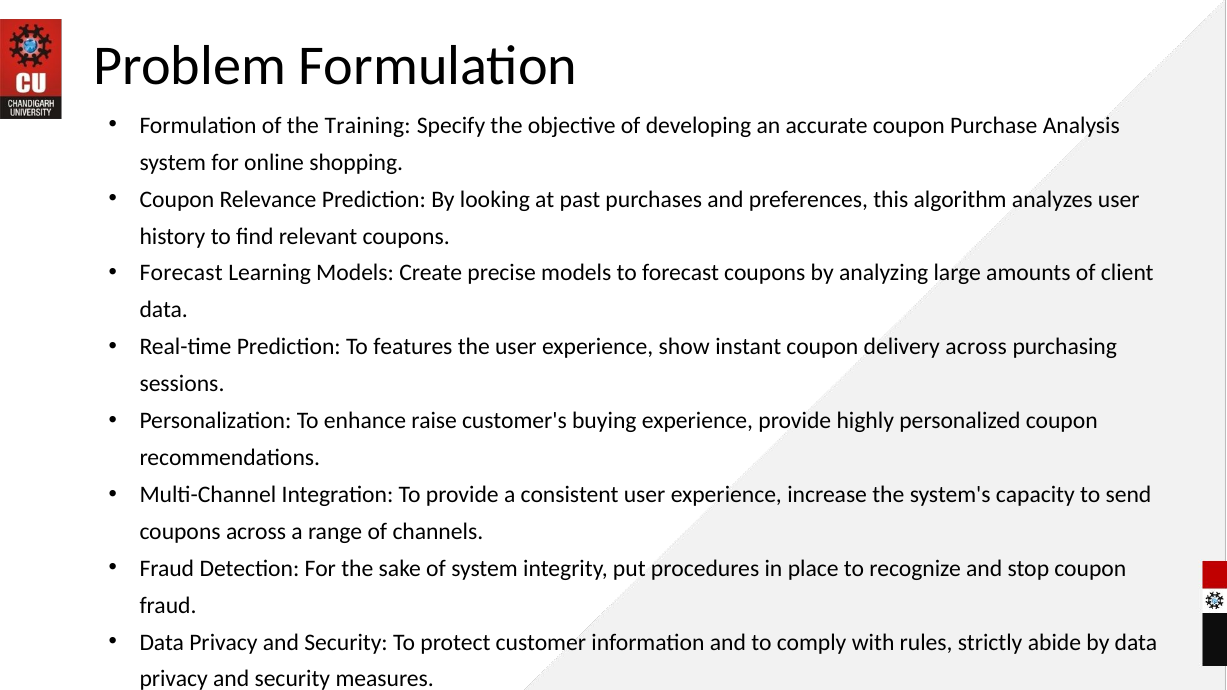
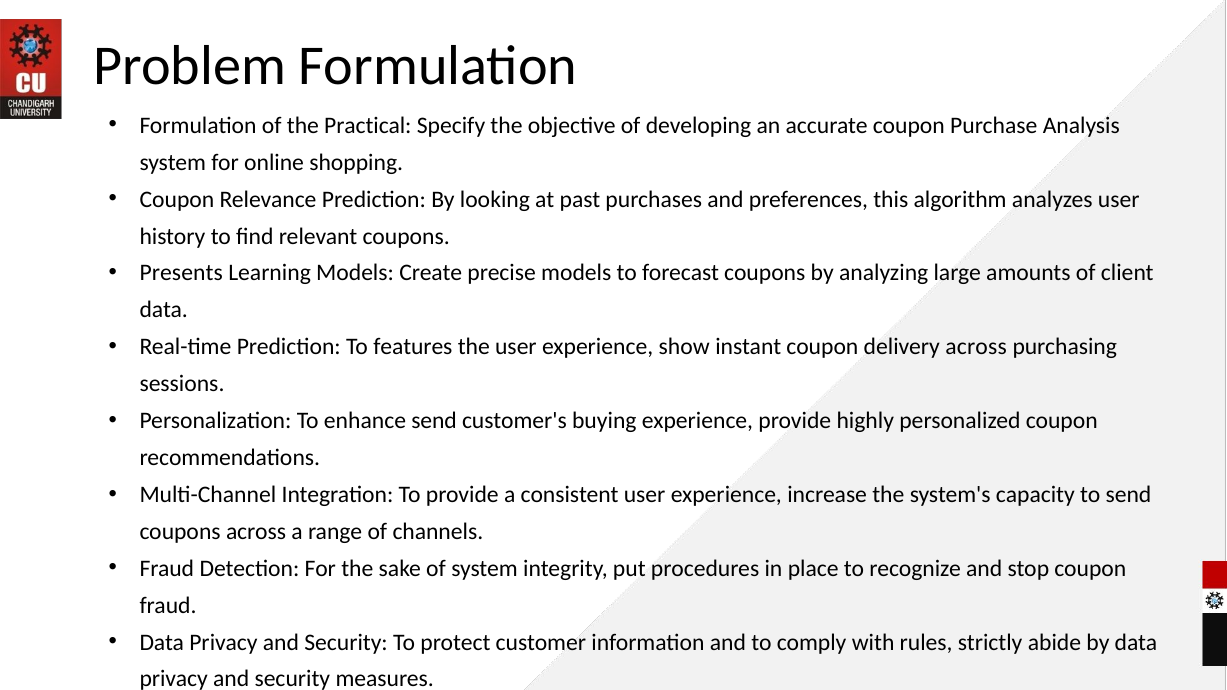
Training: Training -> Practical
Forecast at (181, 273): Forecast -> Presents
enhance raise: raise -> send
